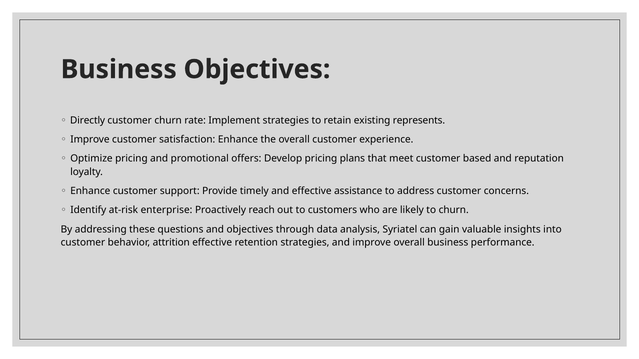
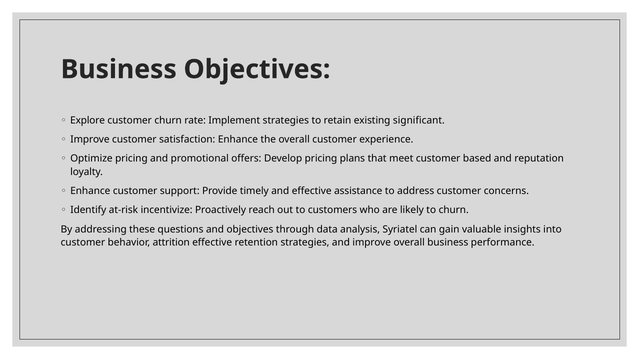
Directly: Directly -> Explore
represents: represents -> significant
enterprise: enterprise -> incentivize
